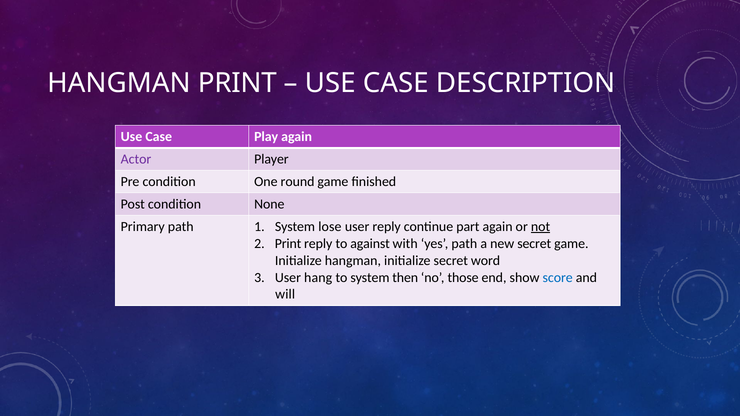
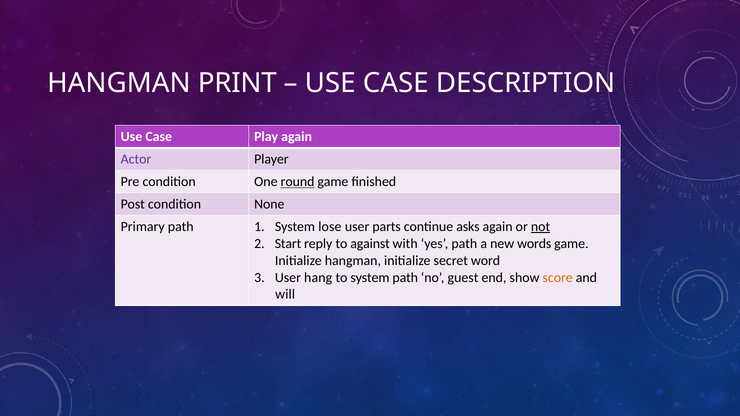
round underline: none -> present
user reply: reply -> parts
part: part -> asks
Print at (288, 244): Print -> Start
new secret: secret -> words
system then: then -> path
those: those -> guest
score colour: blue -> orange
